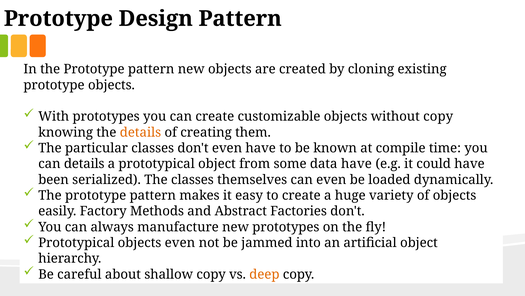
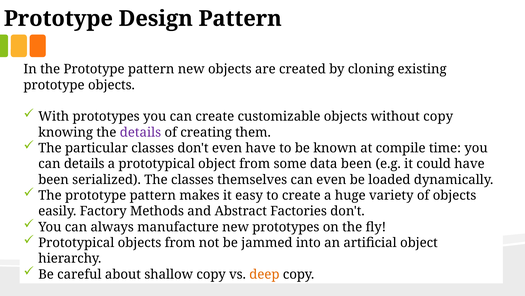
details at (140, 132) colour: orange -> purple
data have: have -> been
objects even: even -> from
